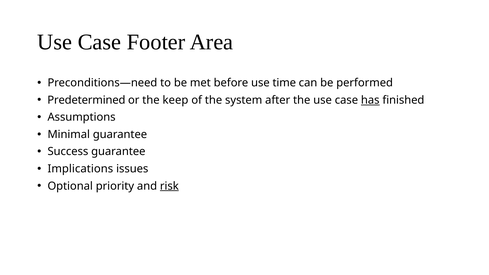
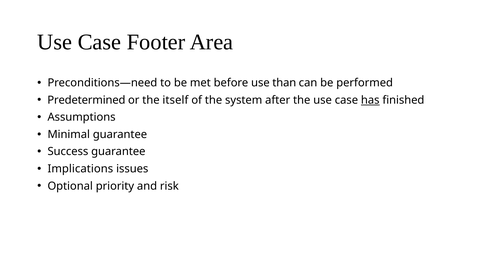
time: time -> than
keep: keep -> itself
risk underline: present -> none
